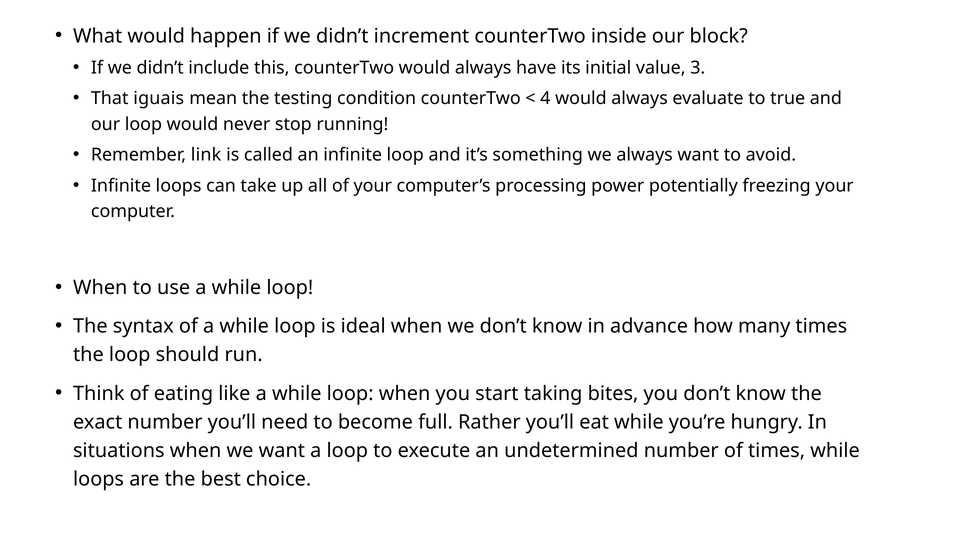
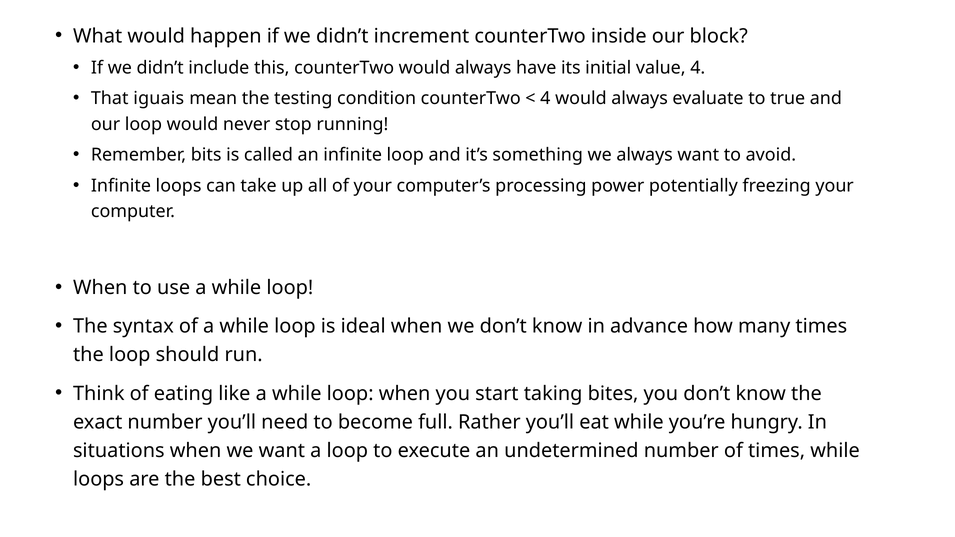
value 3: 3 -> 4
link: link -> bits
